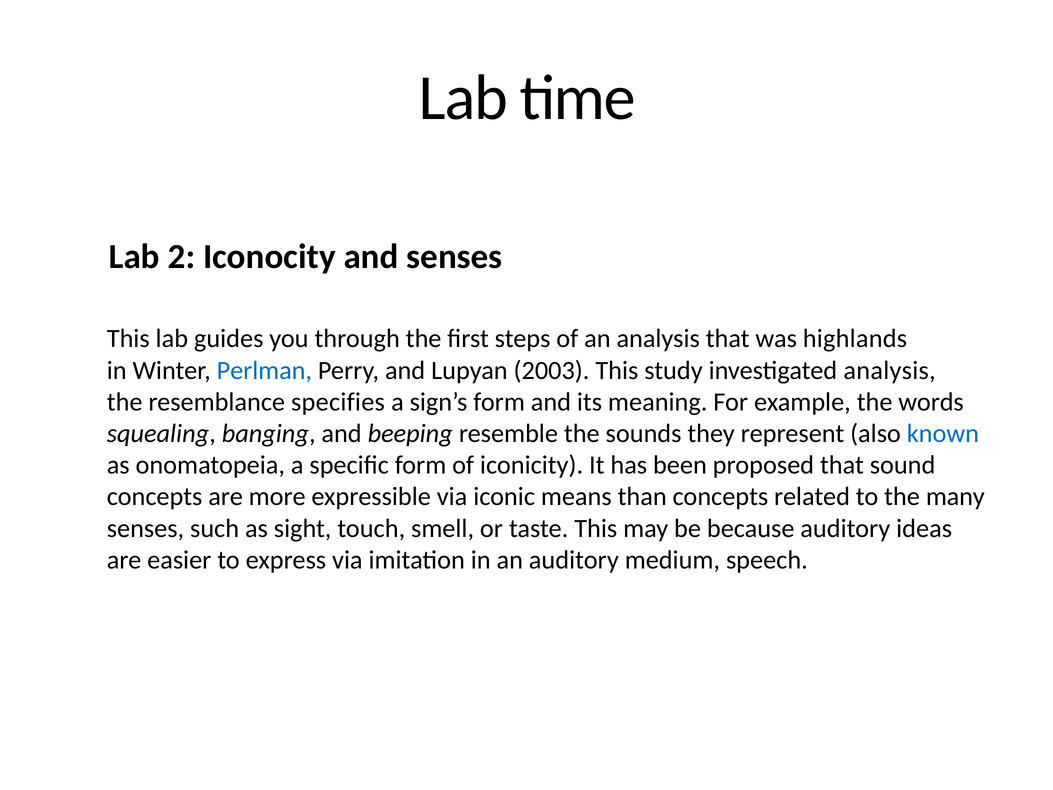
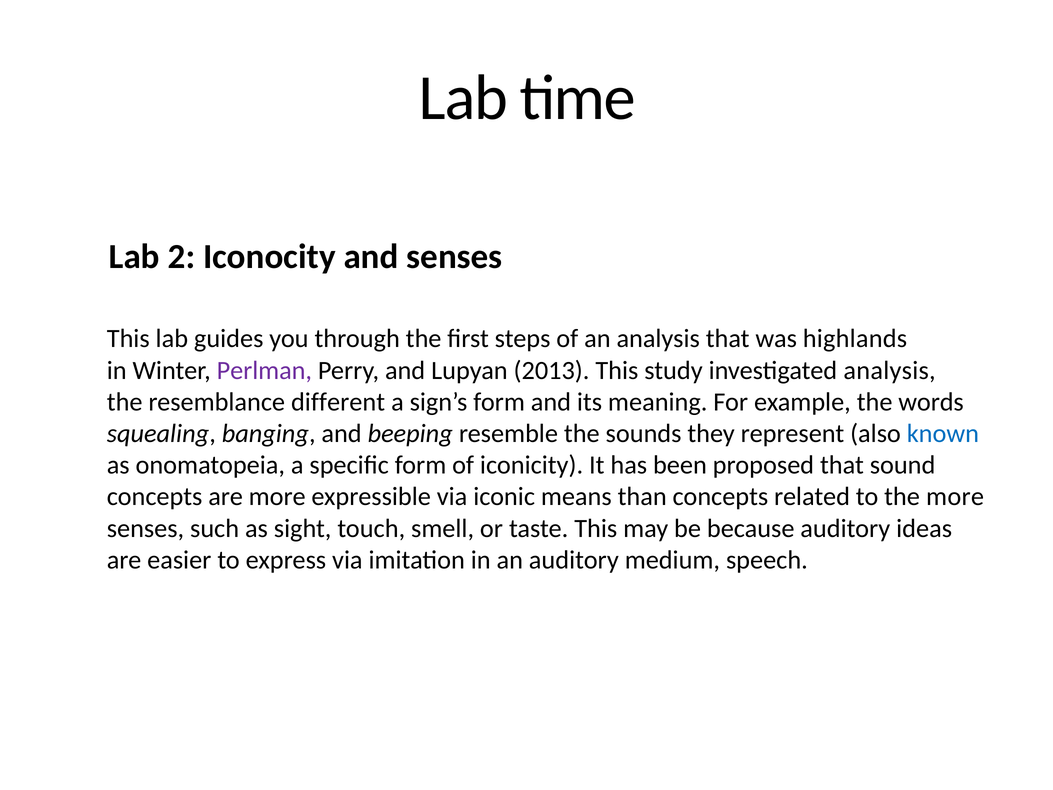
Perlman colour: blue -> purple
2003: 2003 -> 2013
specifies: specifies -> different
the many: many -> more
